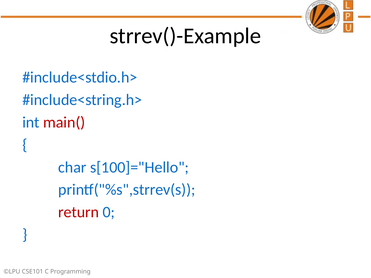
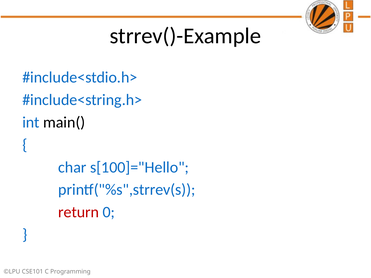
main( colour: red -> black
